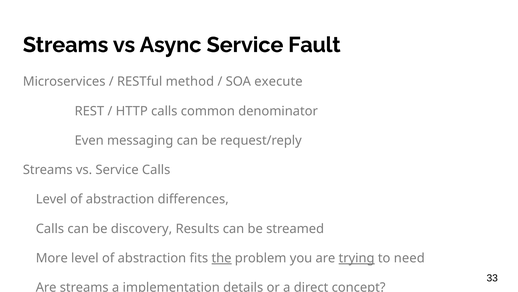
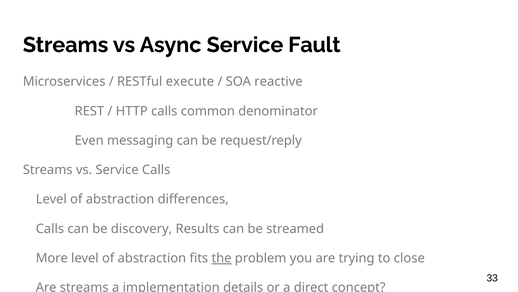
method: method -> execute
execute: execute -> reactive
trying underline: present -> none
need: need -> close
